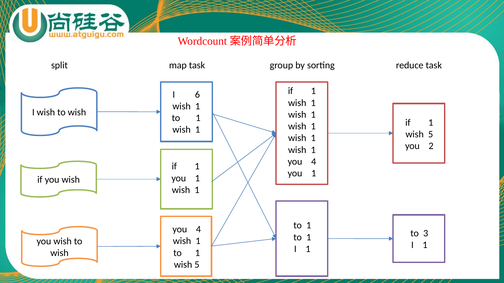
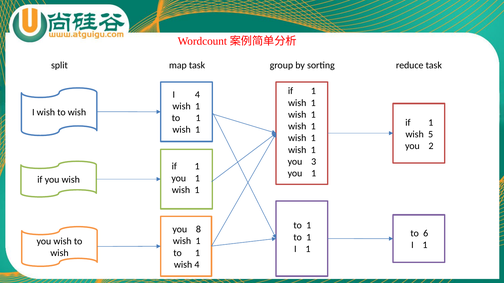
I 6: 6 -> 4
4 at (314, 162): 4 -> 3
4 at (198, 230): 4 -> 8
3: 3 -> 6
5 at (197, 265): 5 -> 4
